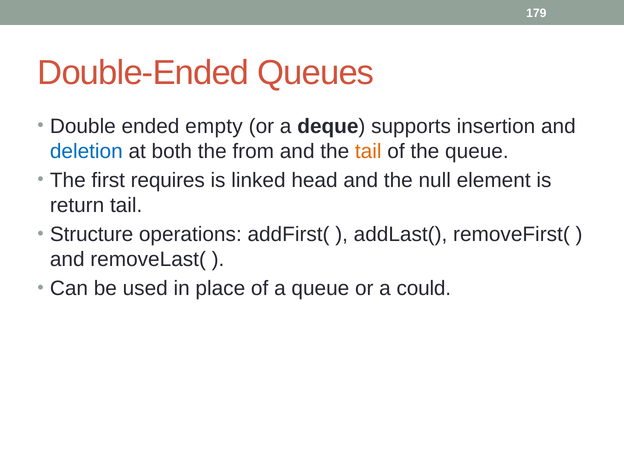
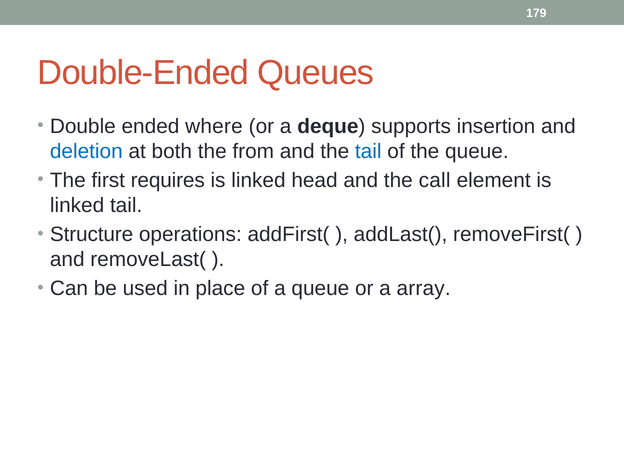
empty: empty -> where
tail at (368, 151) colour: orange -> blue
null: null -> call
return at (77, 205): return -> linked
could: could -> array
